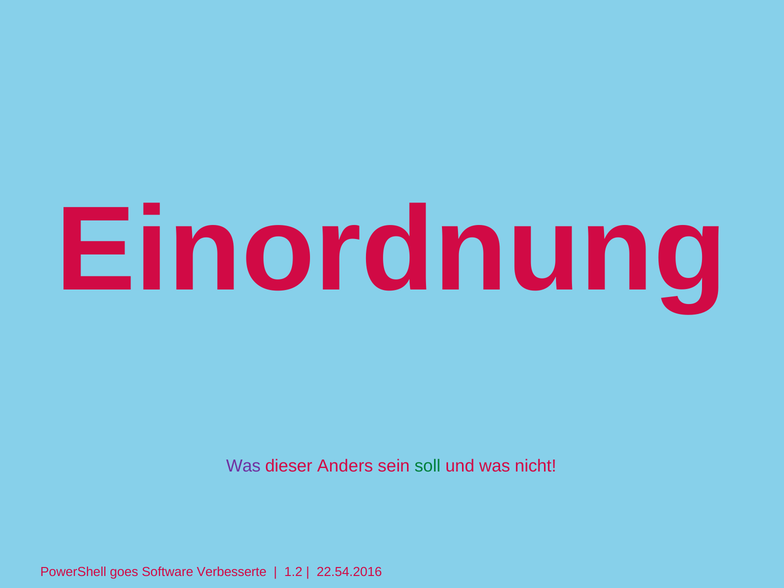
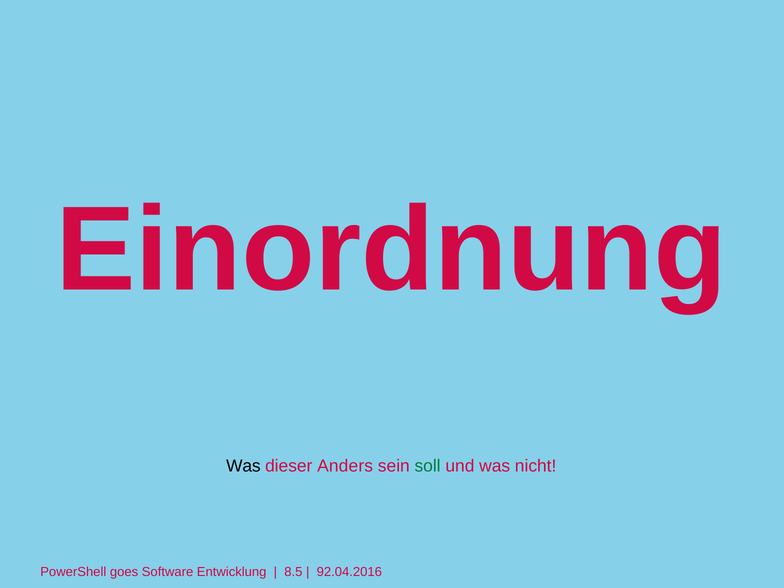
Was at (243, 466) colour: purple -> black
Verbesserte: Verbesserte -> Entwicklung
1.2: 1.2 -> 8.5
22.54.2016: 22.54.2016 -> 92.04.2016
